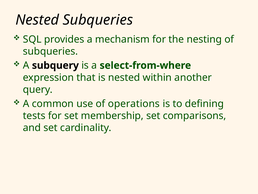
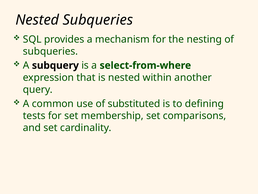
operations: operations -> substituted
